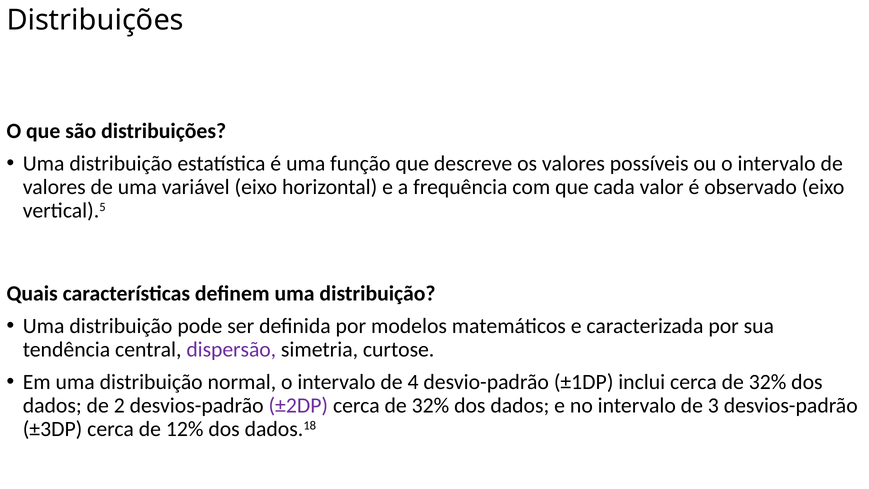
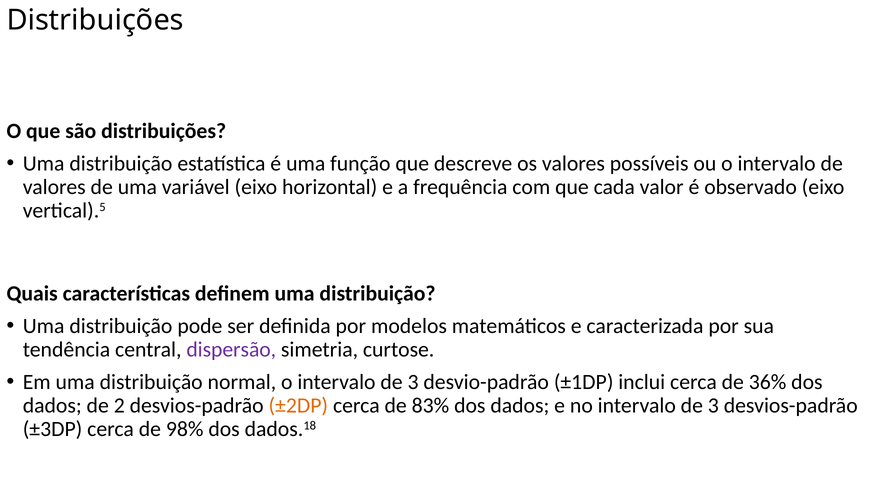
o intervalo de 4: 4 -> 3
inclui cerca de 32%: 32% -> 36%
±2DP at (298, 405) colour: purple -> orange
32% at (430, 405): 32% -> 83%
12%: 12% -> 98%
